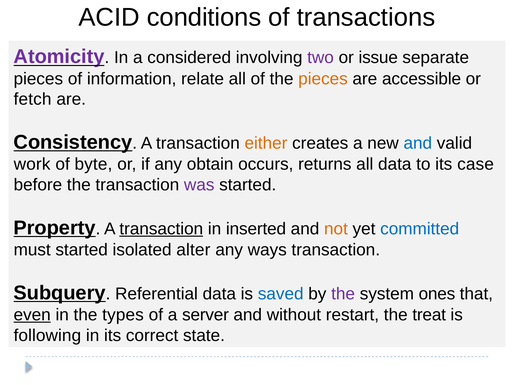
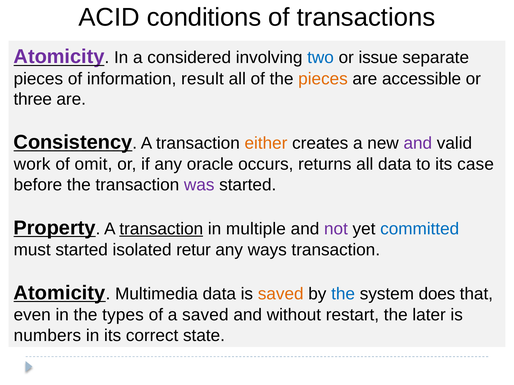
two colour: purple -> blue
relate: relate -> result
fetch: fetch -> three
and at (418, 143) colour: blue -> purple
byte: byte -> omit
obtain: obtain -> oracle
inserted: inserted -> multiple
not colour: orange -> purple
alter: alter -> retur
Subquery at (60, 293): Subquery -> Atomicity
Referential: Referential -> Multimedia
saved at (281, 294) colour: blue -> orange
the at (343, 294) colour: purple -> blue
ones: ones -> does
even underline: present -> none
a server: server -> saved
treat: treat -> later
following: following -> numbers
